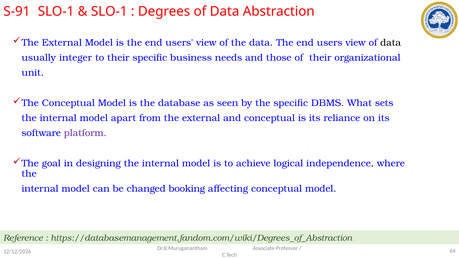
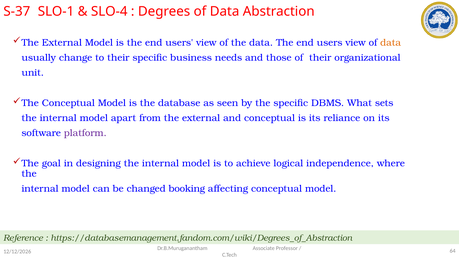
S-91: S-91 -> S-37
SLO-1 at (109, 11): SLO-1 -> SLO-4
data at (391, 43) colour: black -> orange
integer: integer -> change
